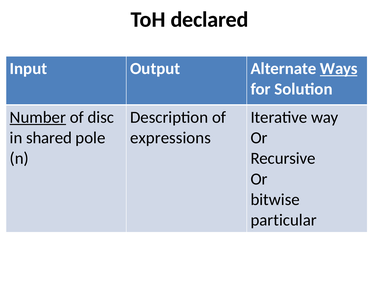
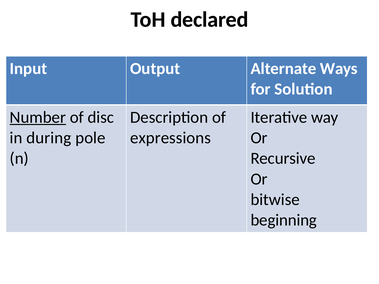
Ways underline: present -> none
shared: shared -> during
particular: particular -> beginning
